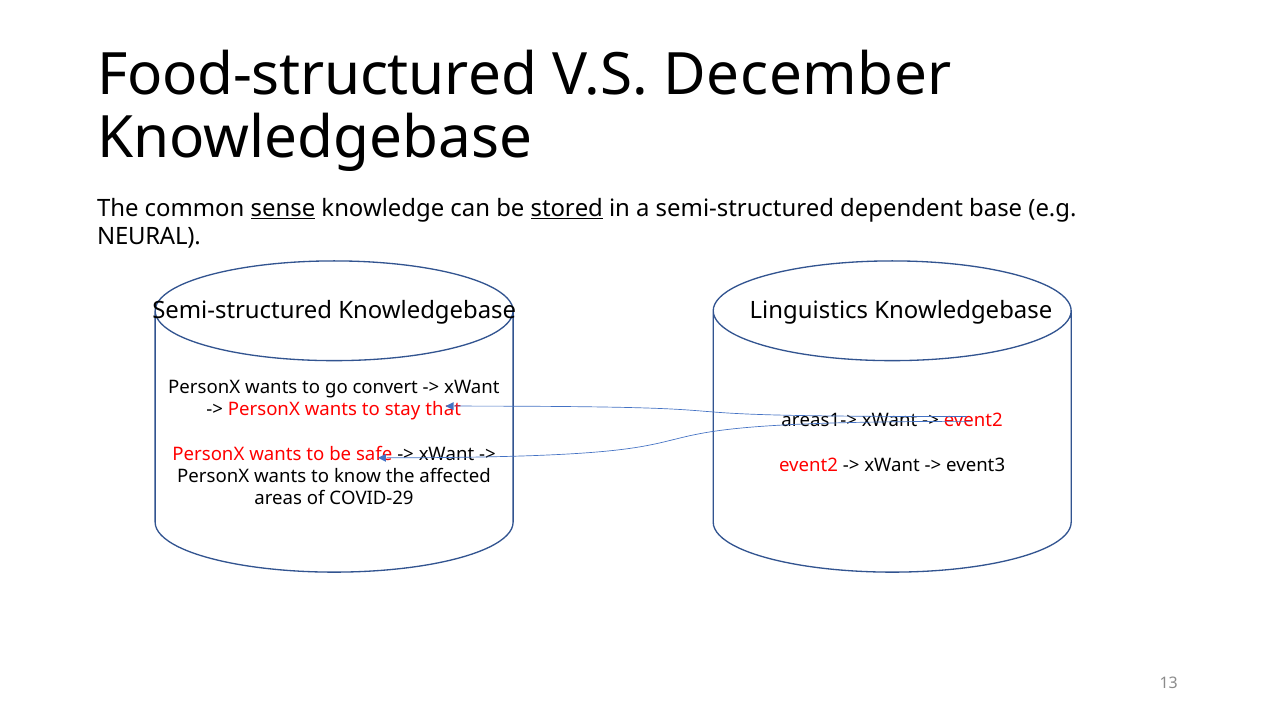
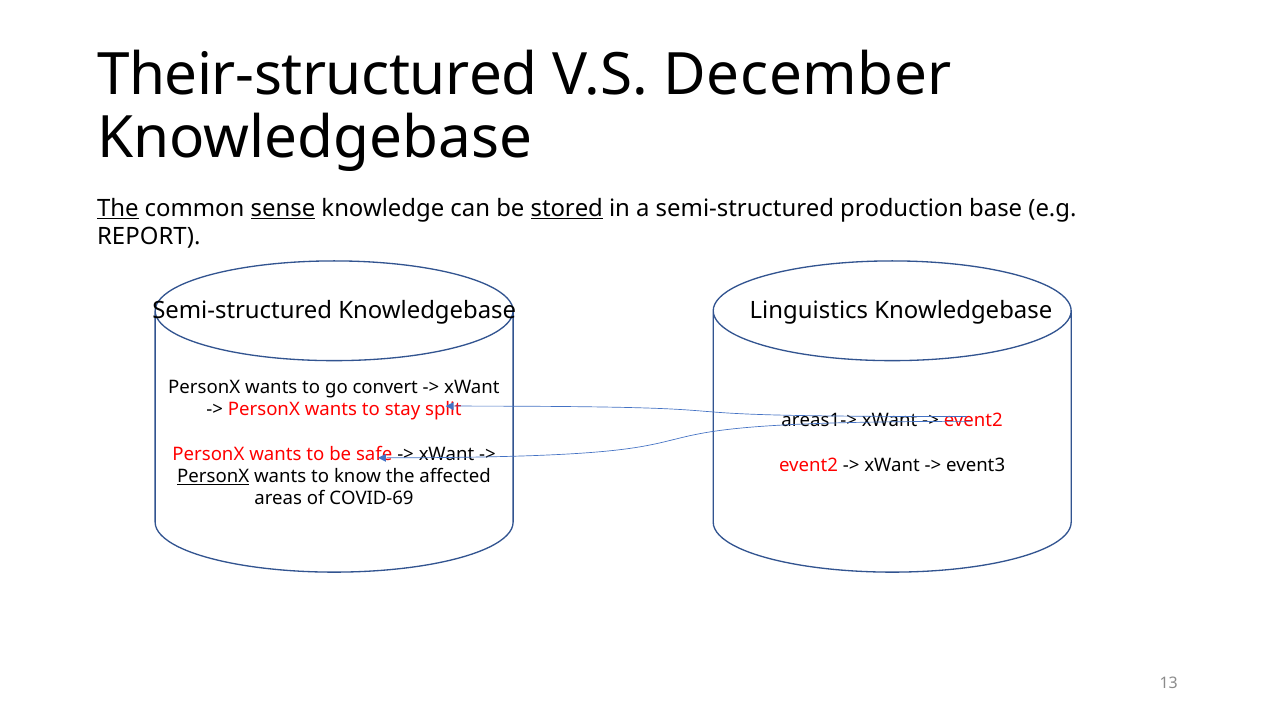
Food-structured: Food-structured -> Their-structured
The at (118, 208) underline: none -> present
dependent: dependent -> production
NEURAL: NEURAL -> REPORT
that: that -> split
PersonX at (213, 476) underline: none -> present
COVID-29: COVID-29 -> COVID-69
